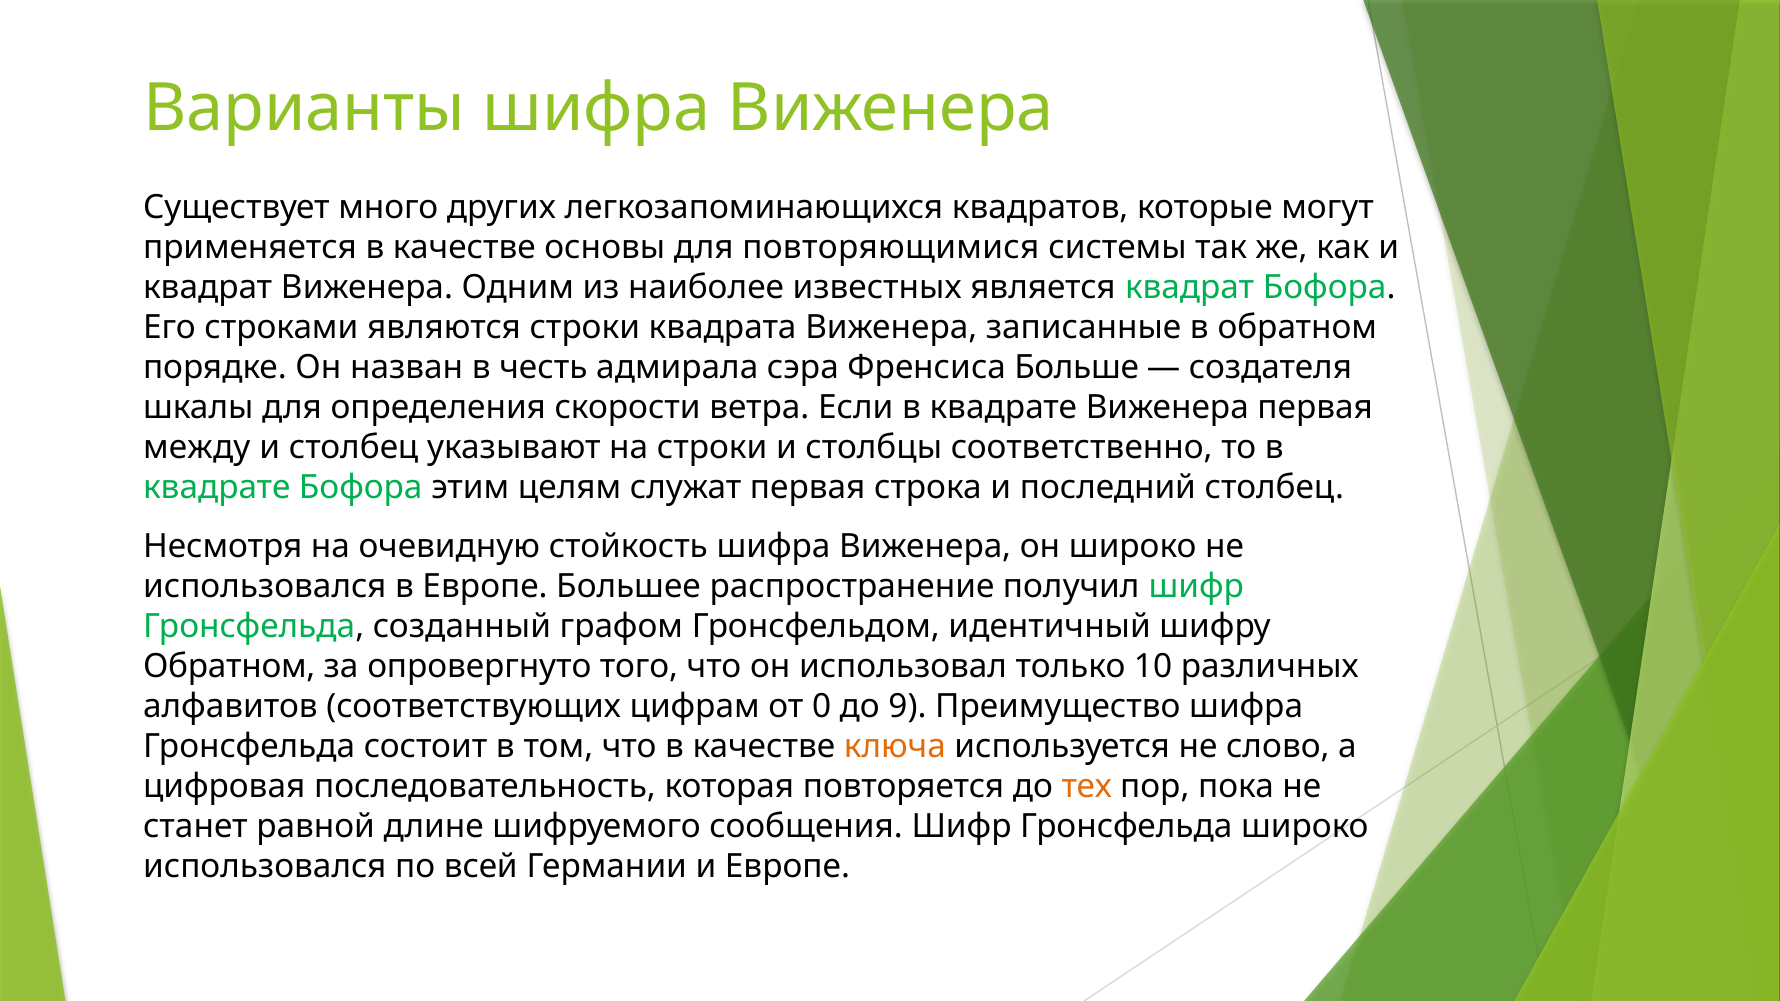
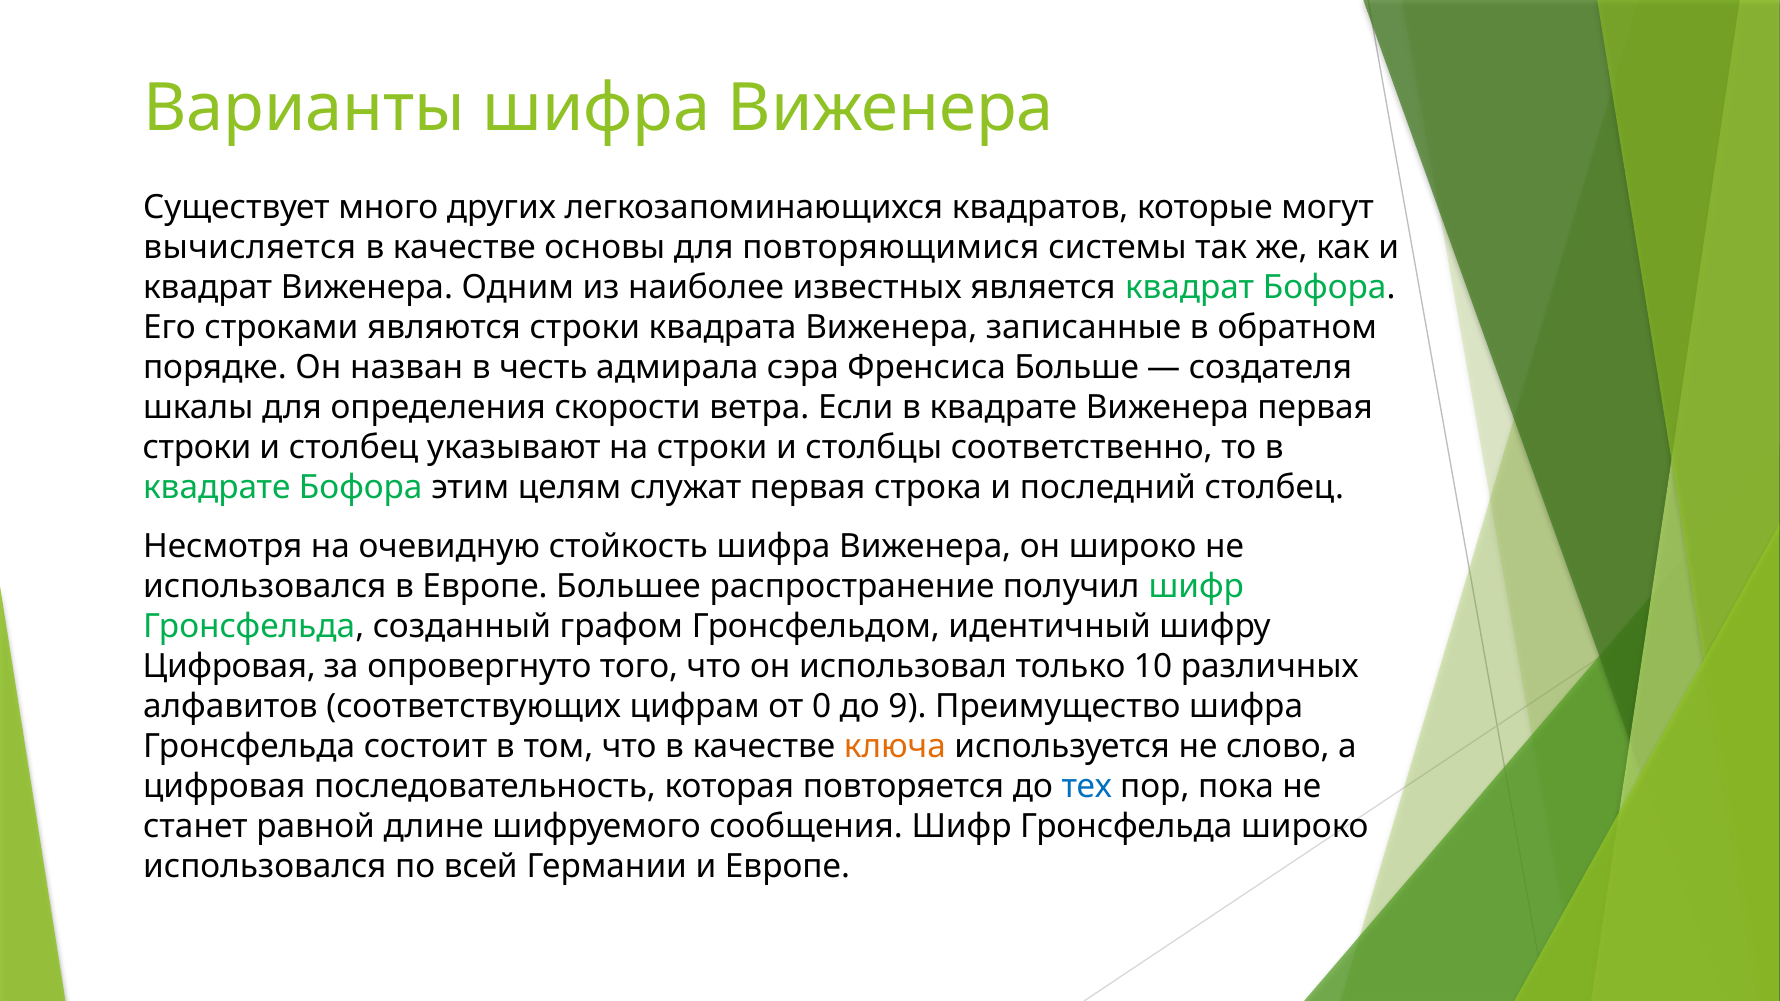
применяется: применяется -> вычисляется
между at (197, 448): между -> строки
Обратном at (229, 667): Обратном -> Цифровая
тех colour: orange -> blue
